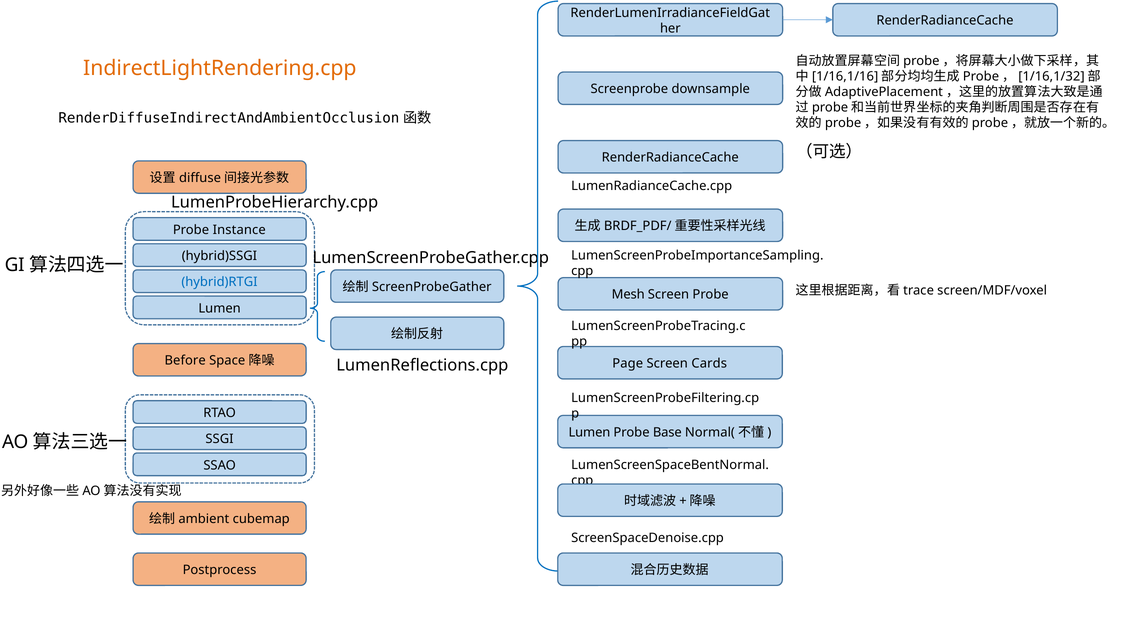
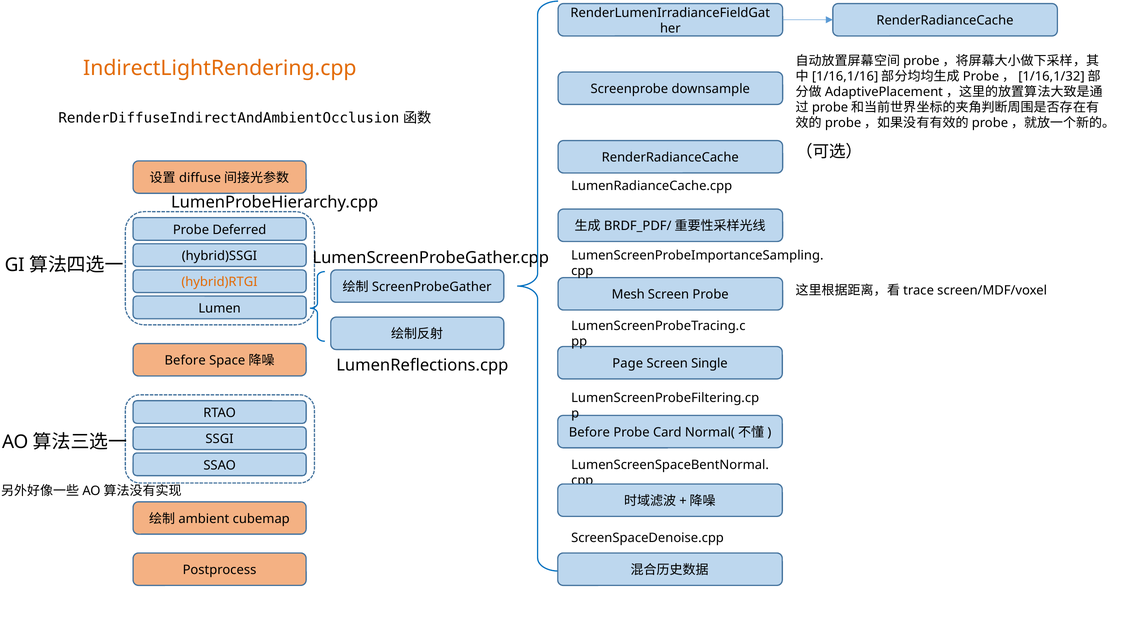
Instance: Instance -> Deferred
hybrid)RTGI colour: blue -> orange
Cards: Cards -> Single
Lumen at (589, 432): Lumen -> Before
Base: Base -> Card
